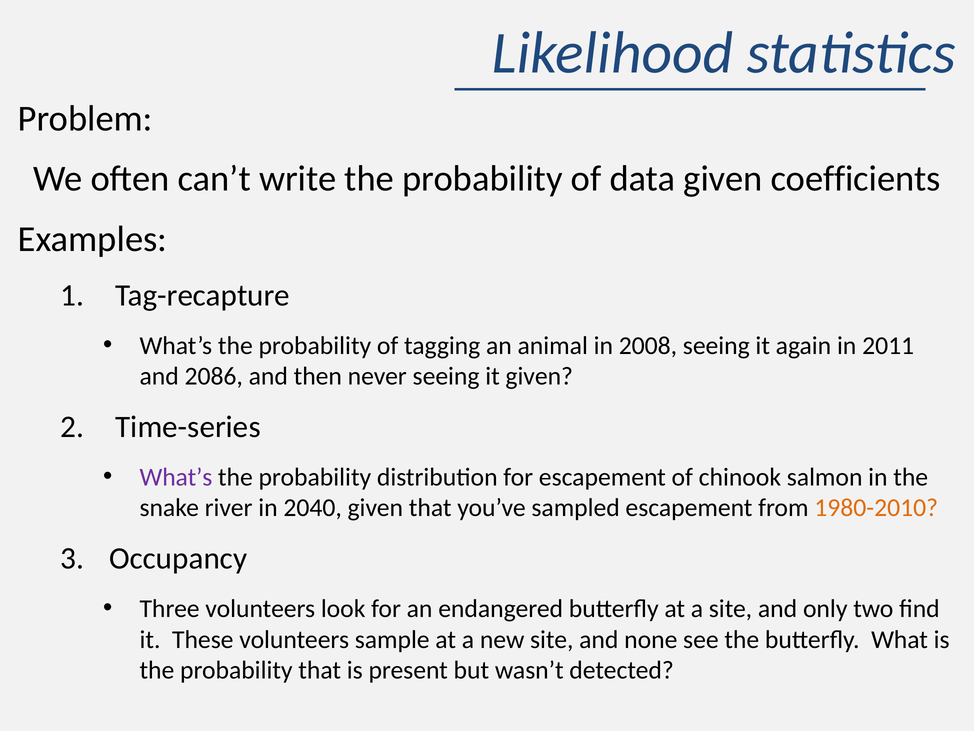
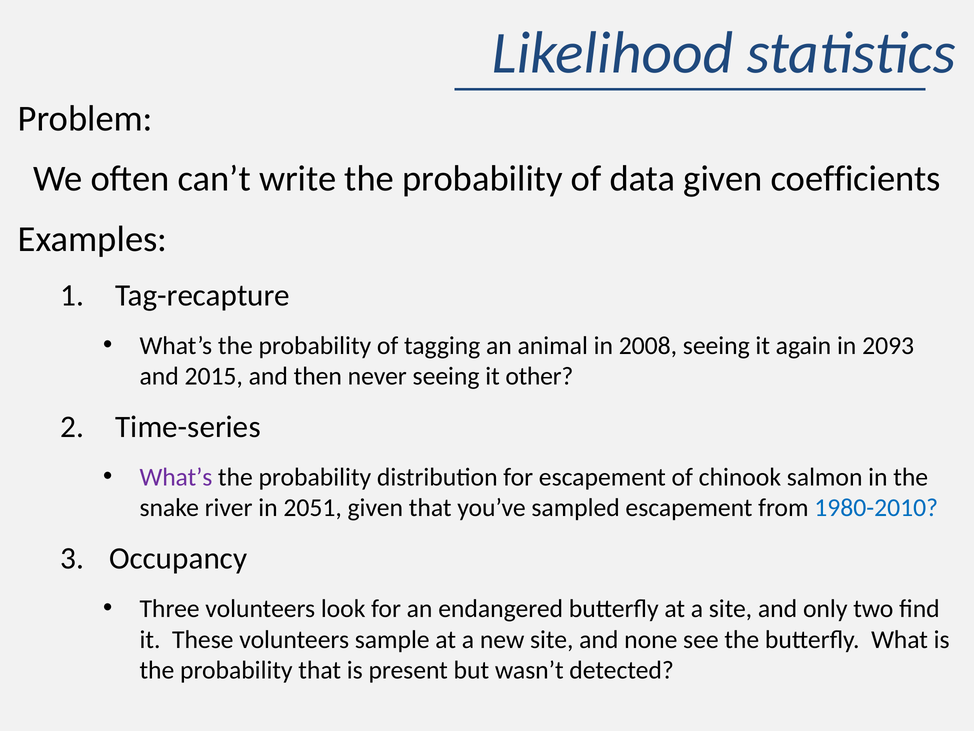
2011: 2011 -> 2093
2086: 2086 -> 2015
it given: given -> other
2040: 2040 -> 2051
1980-2010 colour: orange -> blue
